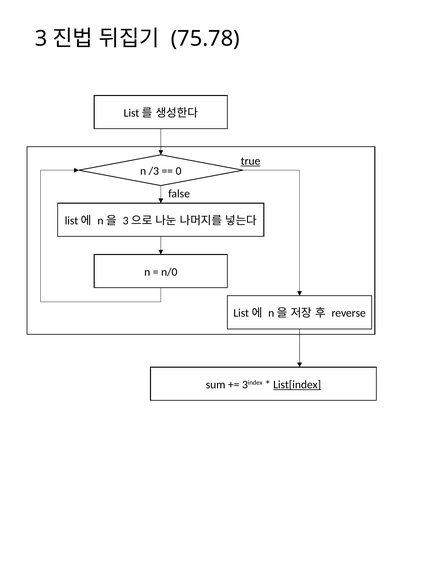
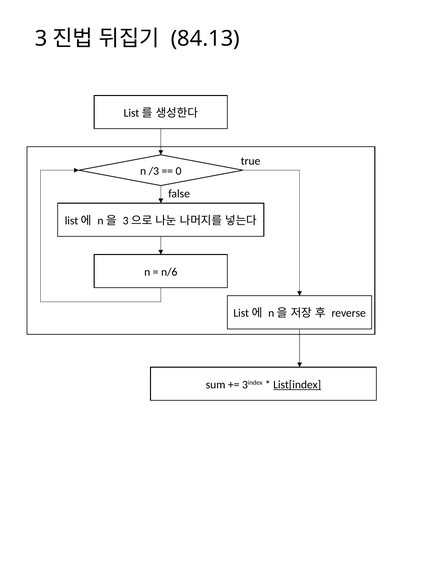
75.78: 75.78 -> 84.13
true underline: present -> none
n/0: n/0 -> n/6
